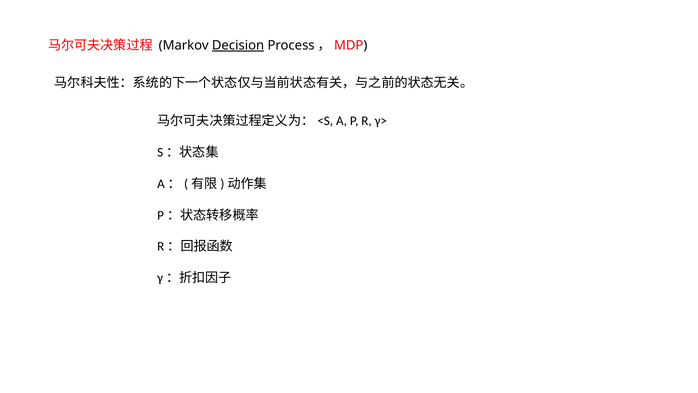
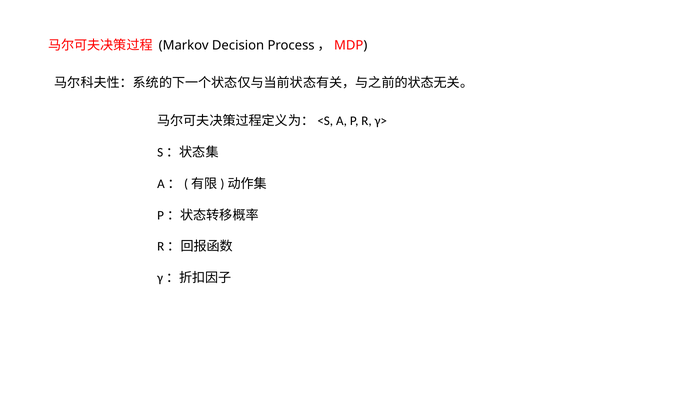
Decision underline: present -> none
